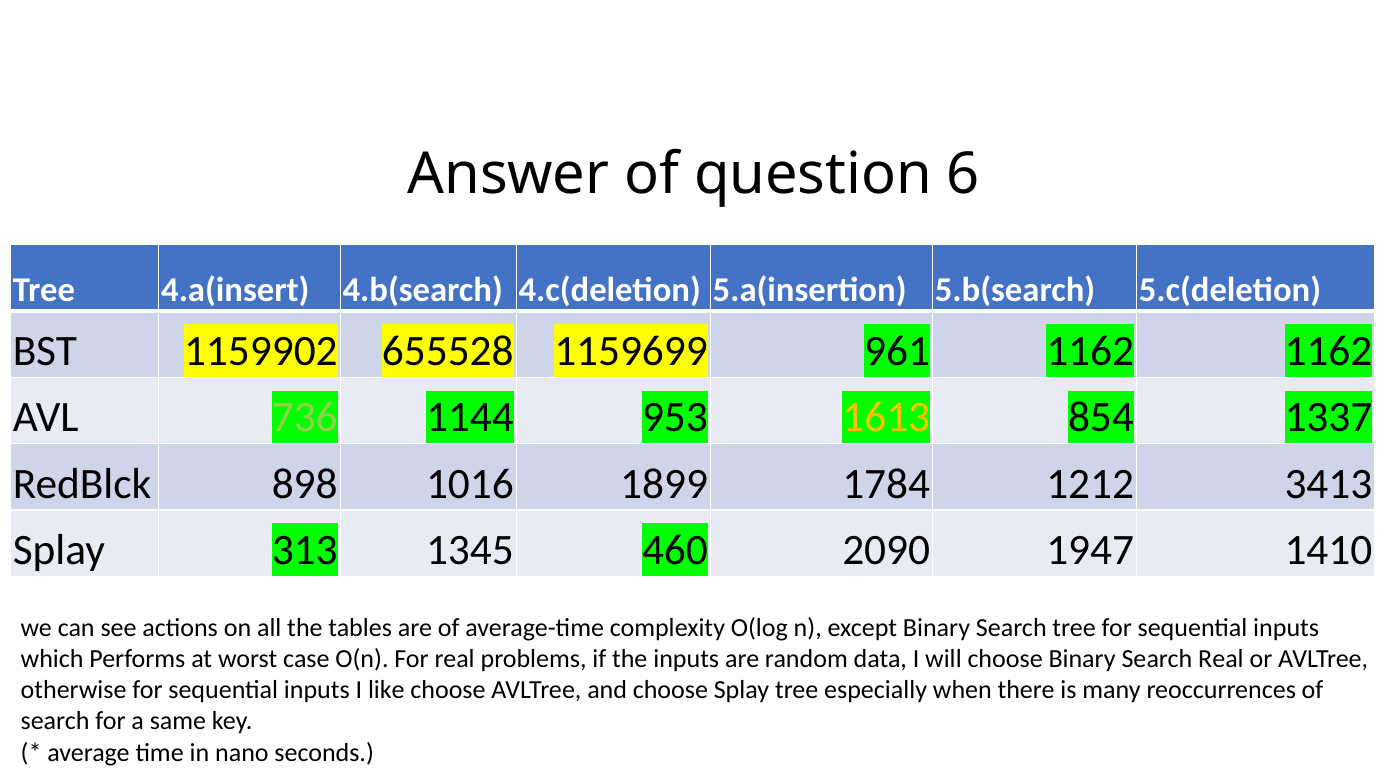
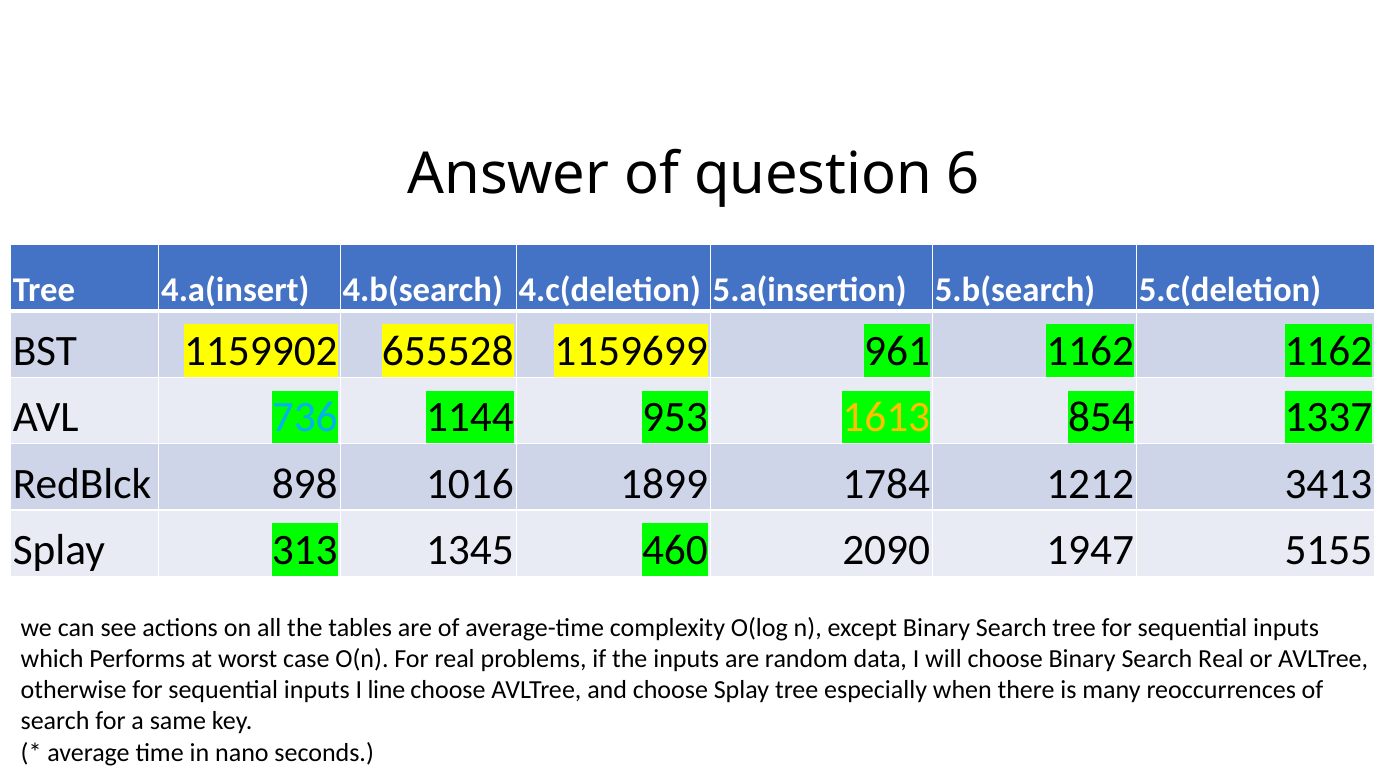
736 colour: light green -> light blue
1410: 1410 -> 5155
like: like -> line
